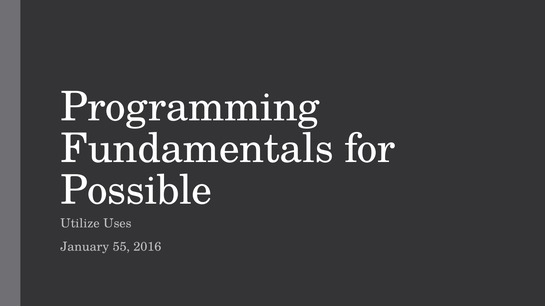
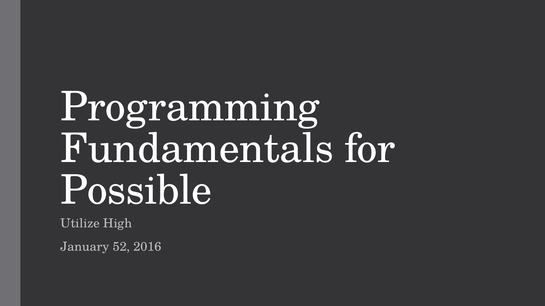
Uses: Uses -> High
55: 55 -> 52
